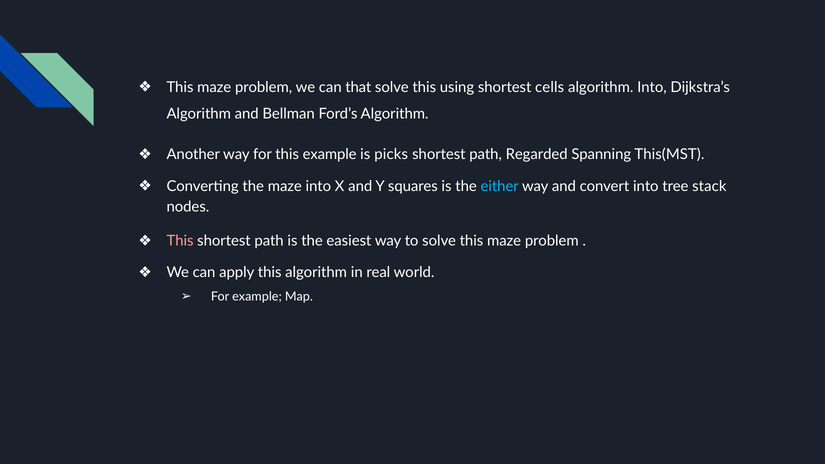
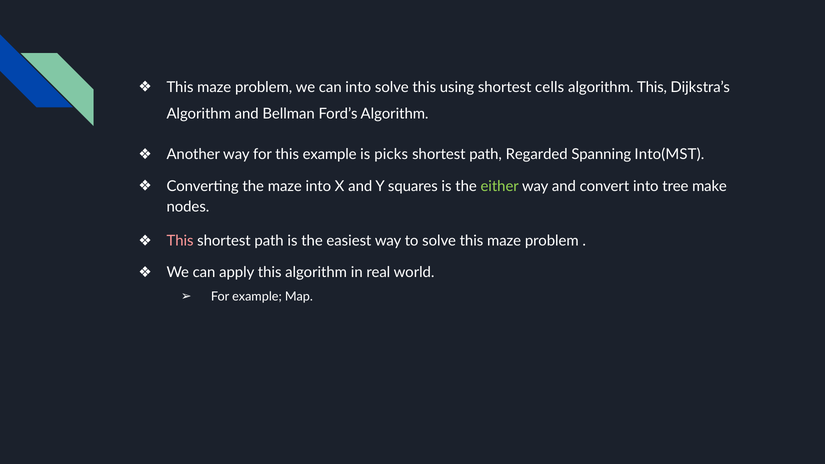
can that: that -> into
algorithm Into: Into -> This
This(MST: This(MST -> Into(MST
either colour: light blue -> light green
stack: stack -> make
